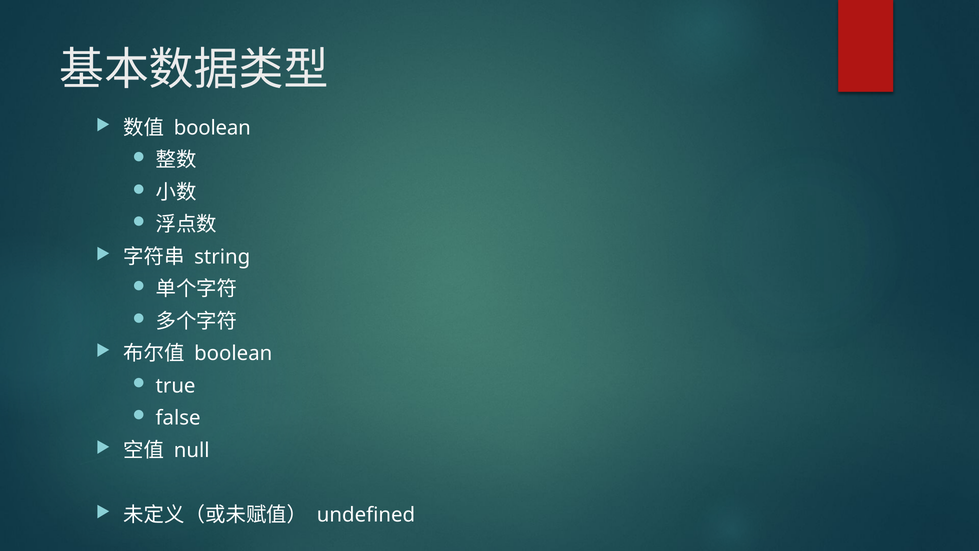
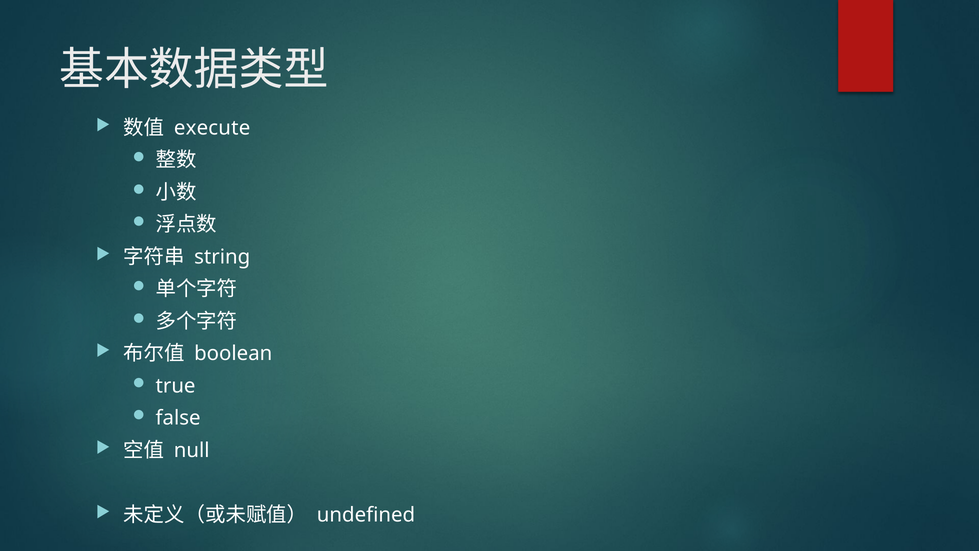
boolean at (212, 128): boolean -> execute
